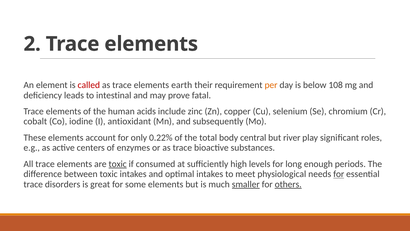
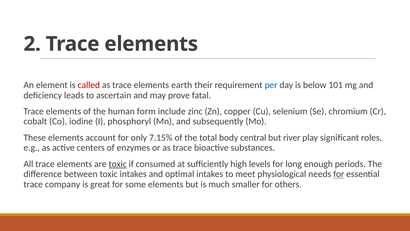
per colour: orange -> blue
108: 108 -> 101
intestinal: intestinal -> ascertain
acids: acids -> form
antioxidant: antioxidant -> phosphoryl
0.22%: 0.22% -> 7.15%
disorders: disorders -> company
smaller underline: present -> none
others underline: present -> none
